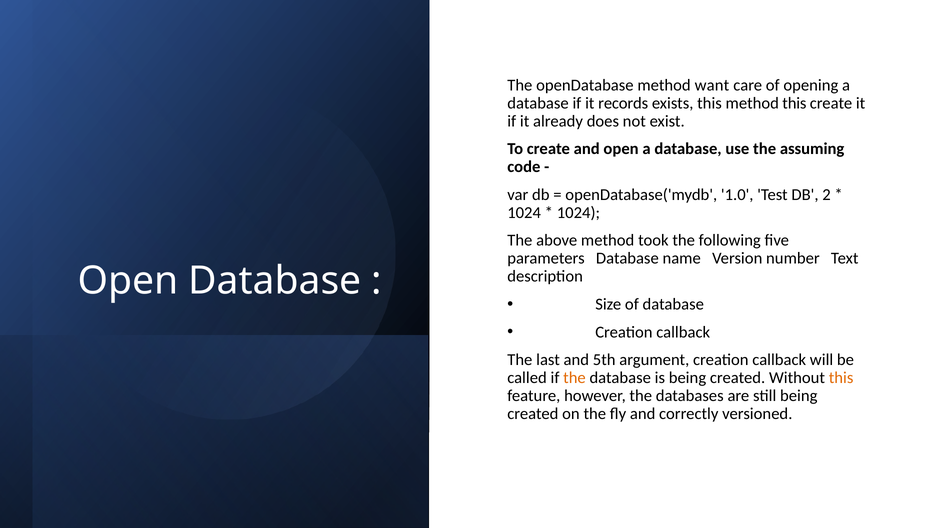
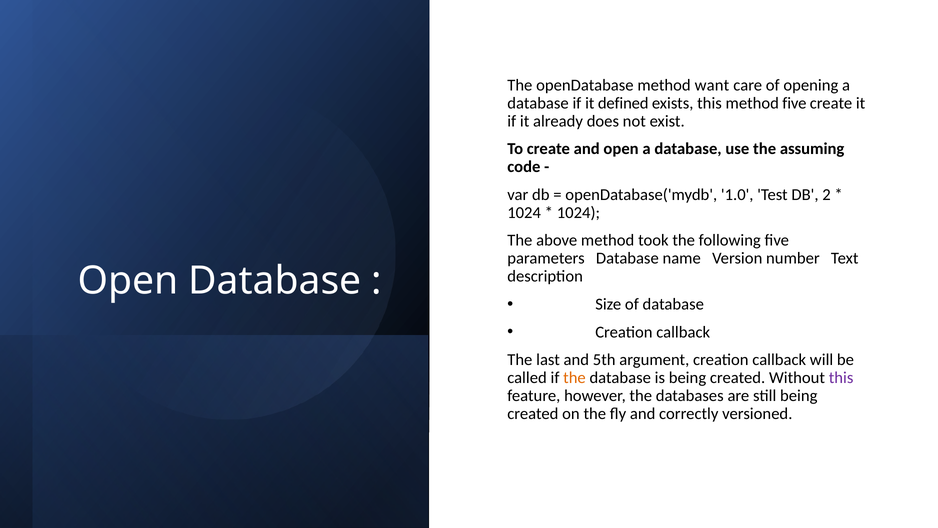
records: records -> defined
method this: this -> five
this at (841, 378) colour: orange -> purple
